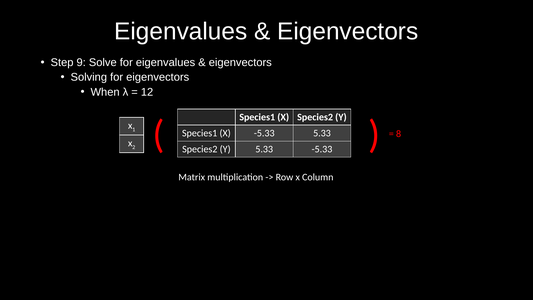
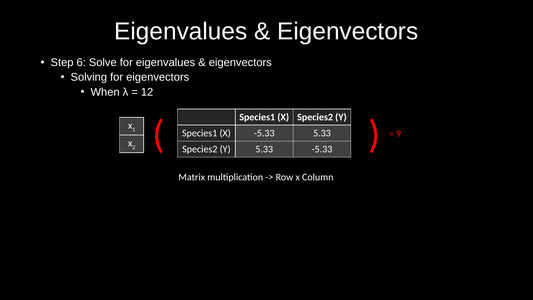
9: 9 -> 6
8: 8 -> 9
